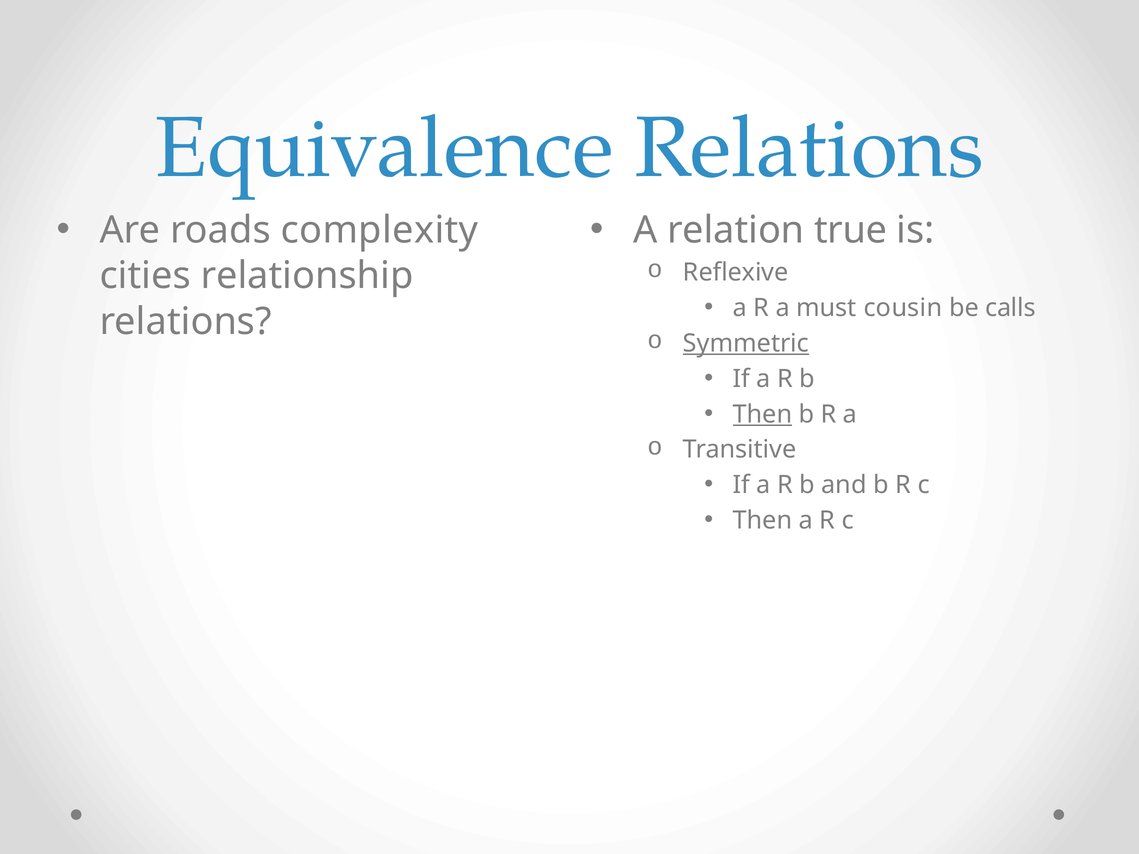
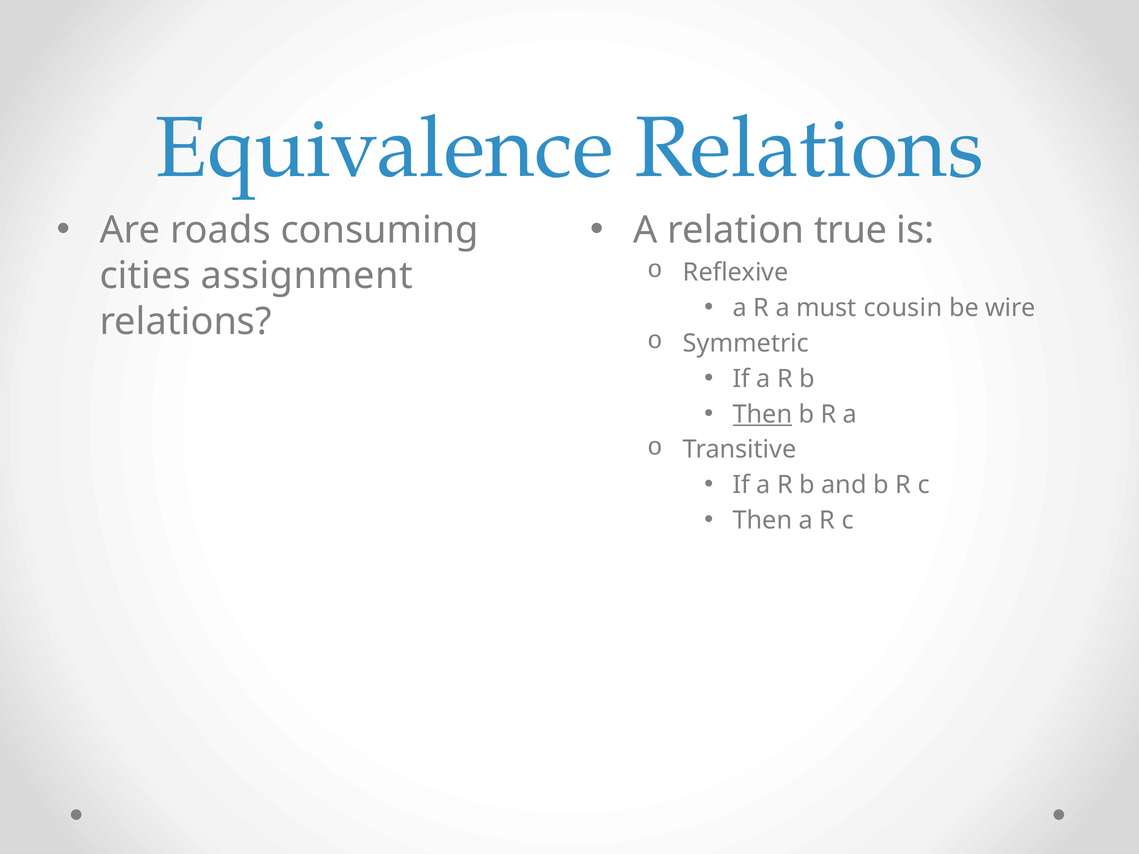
complexity: complexity -> consuming
relationship: relationship -> assignment
calls: calls -> wire
Symmetric underline: present -> none
